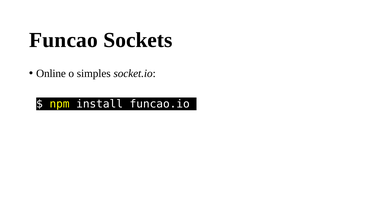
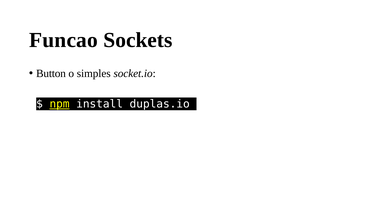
Online: Online -> Button
npm underline: none -> present
funcao.io: funcao.io -> duplas.io
